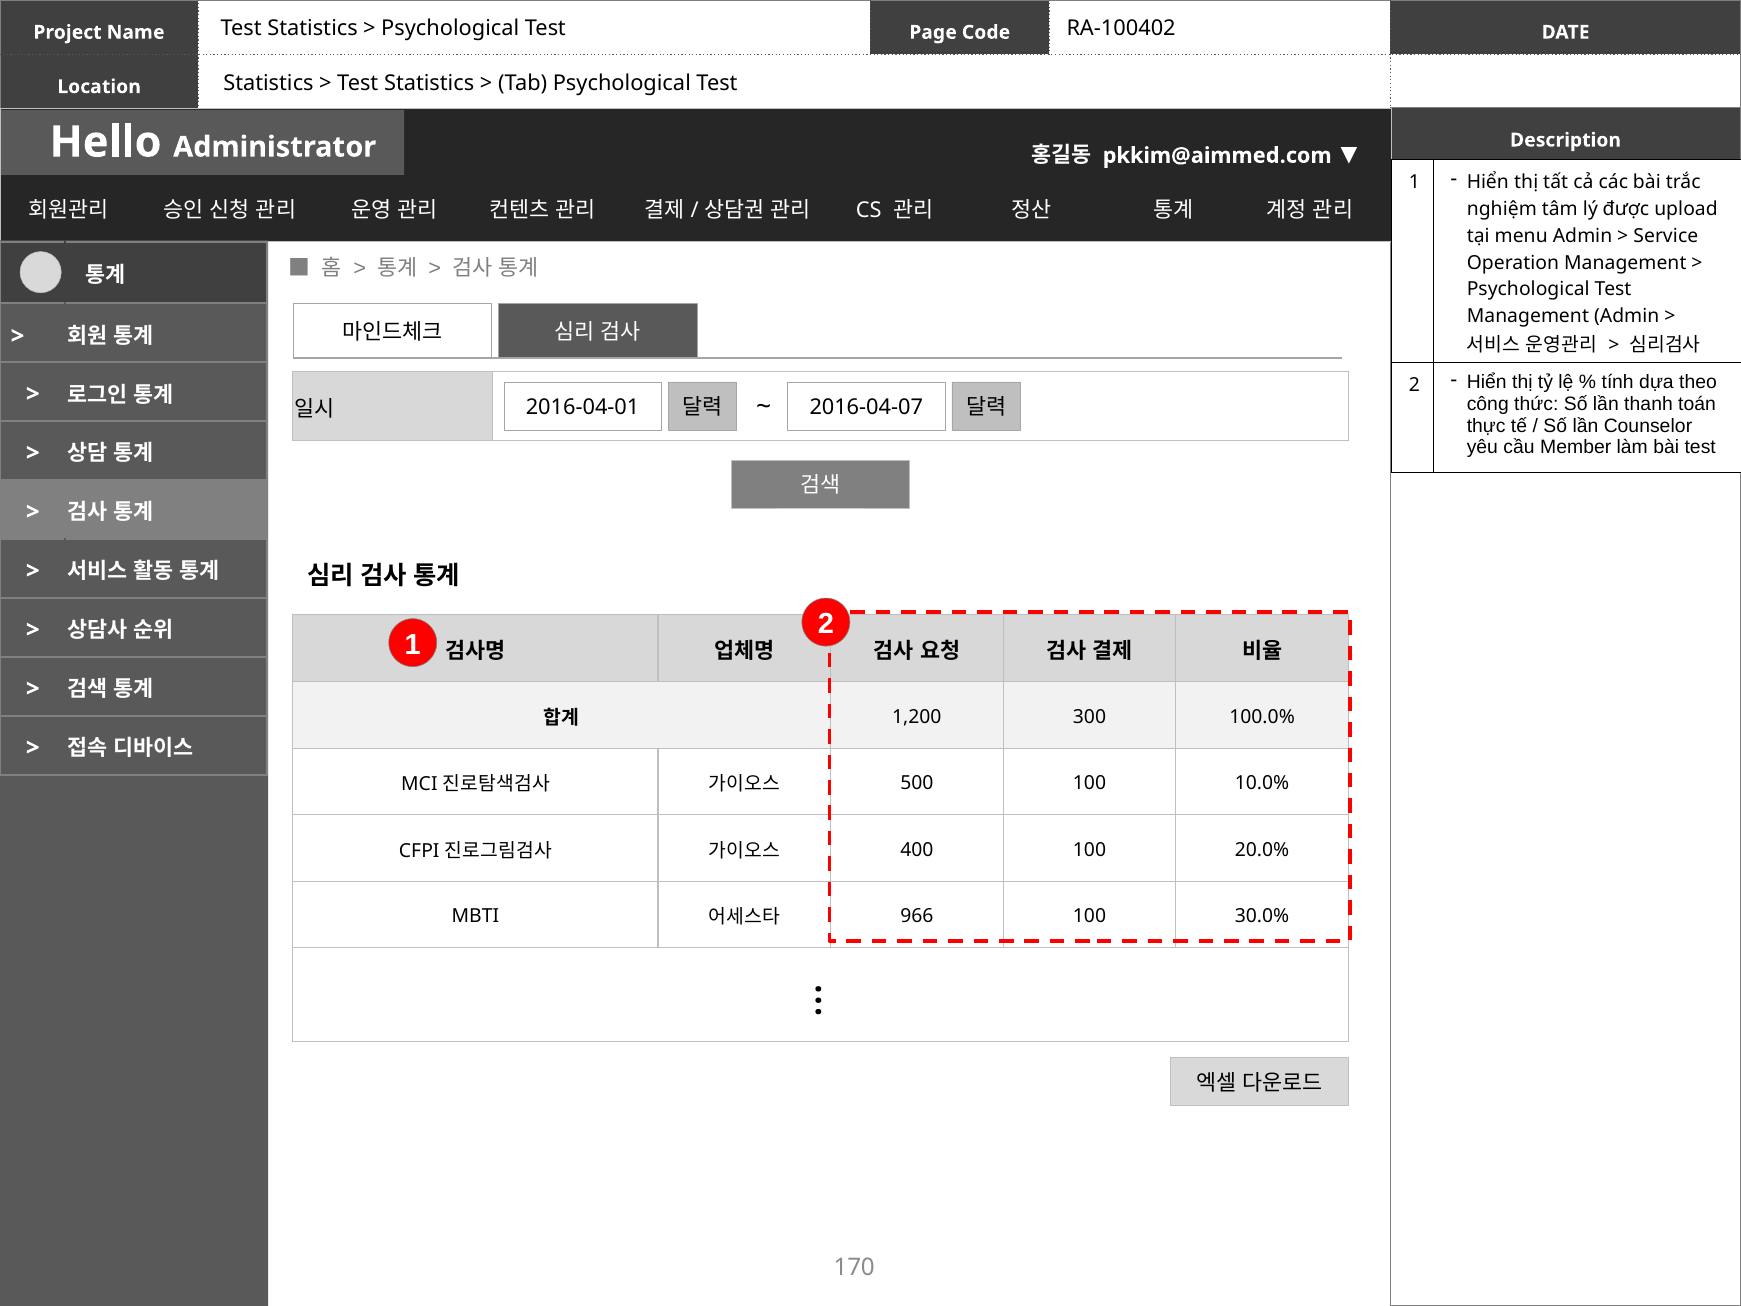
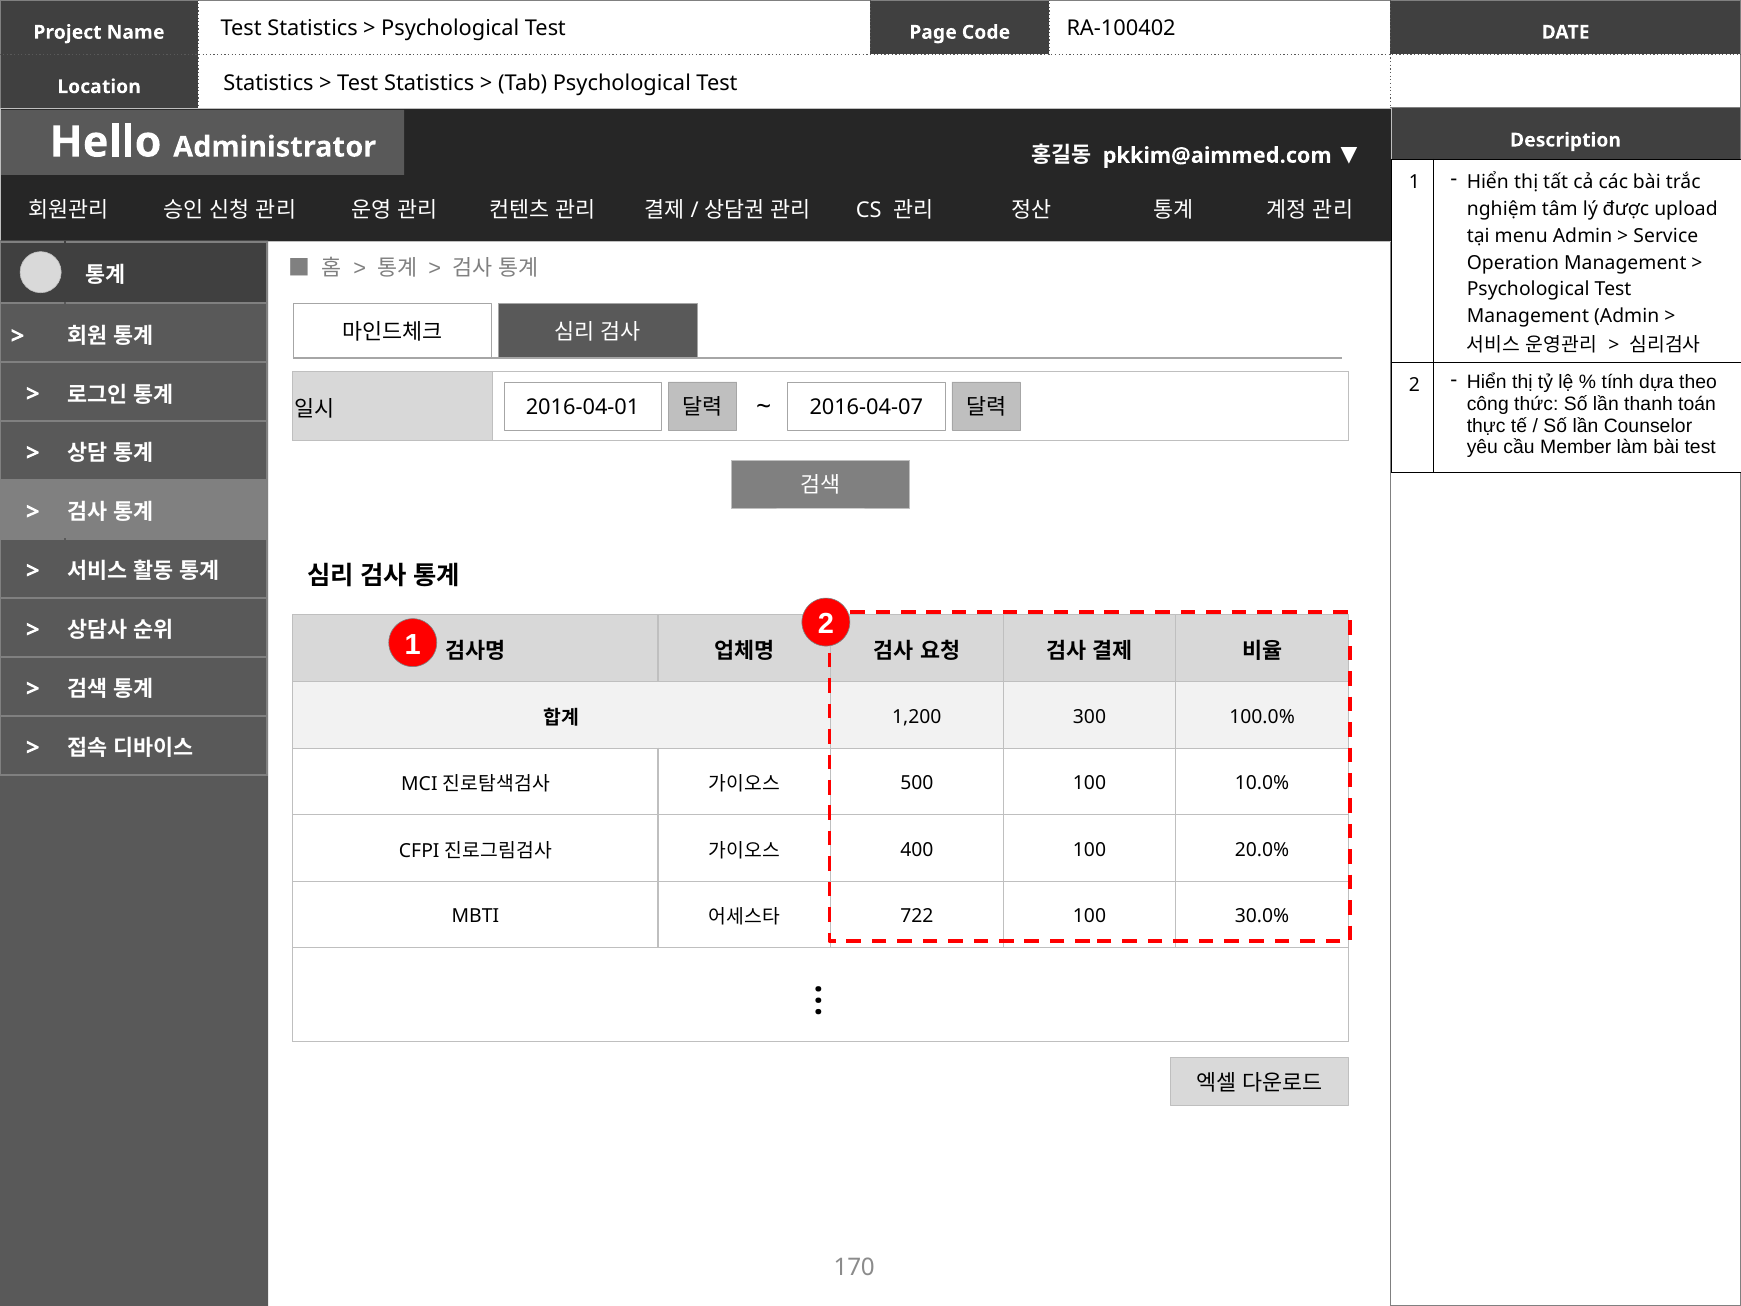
966: 966 -> 722
